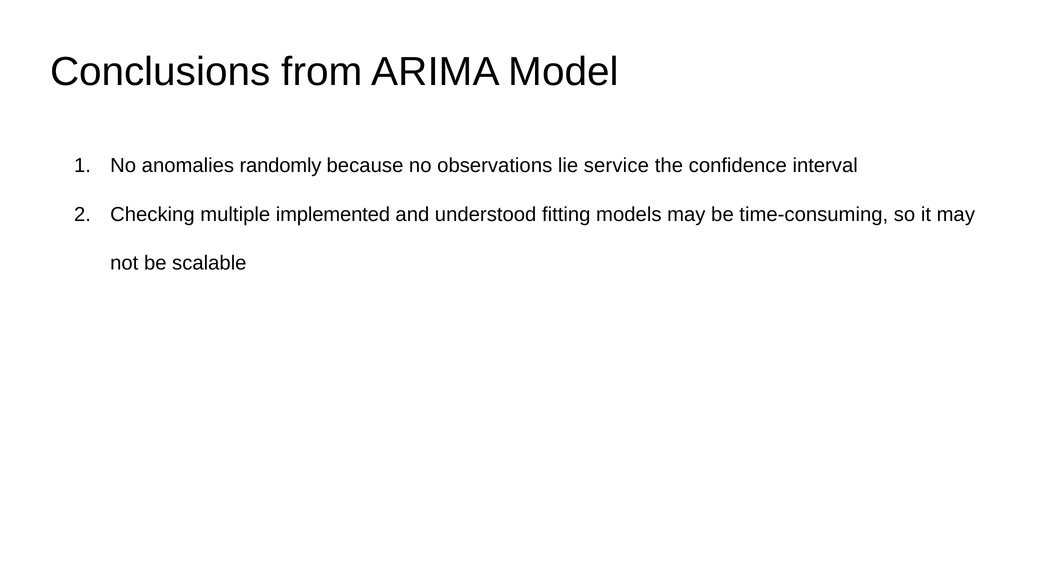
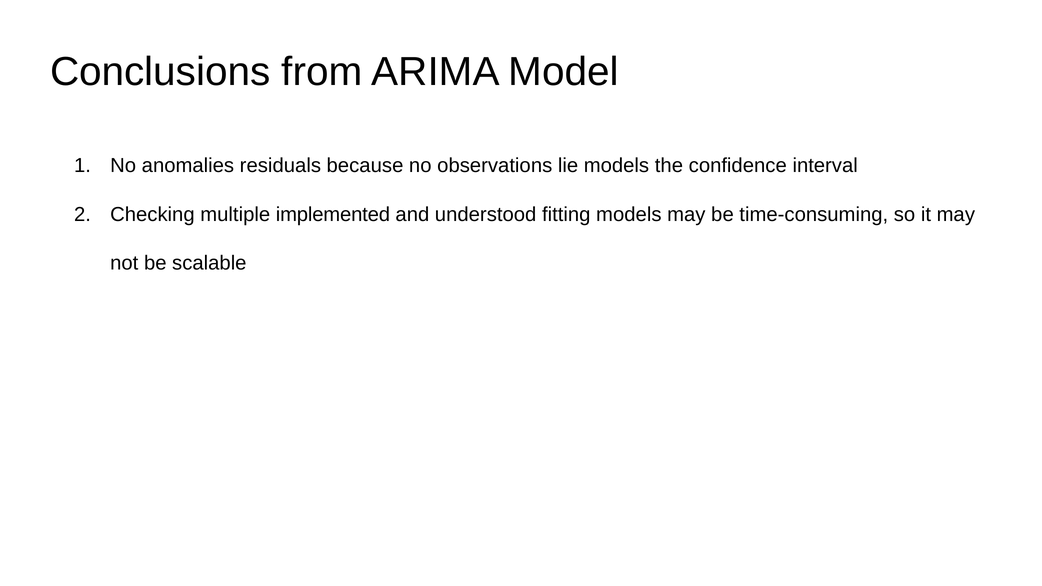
randomly: randomly -> residuals
lie service: service -> models
